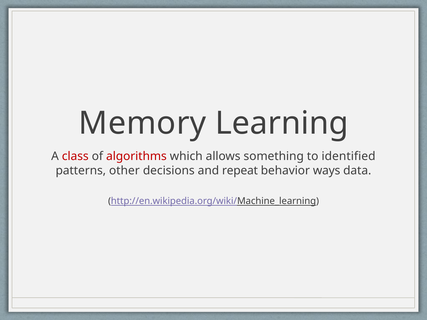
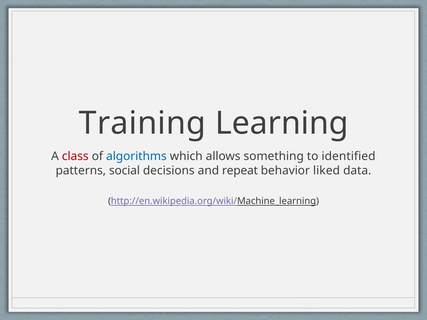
Memory: Memory -> Training
algorithms colour: red -> blue
other: other -> social
ways: ways -> liked
